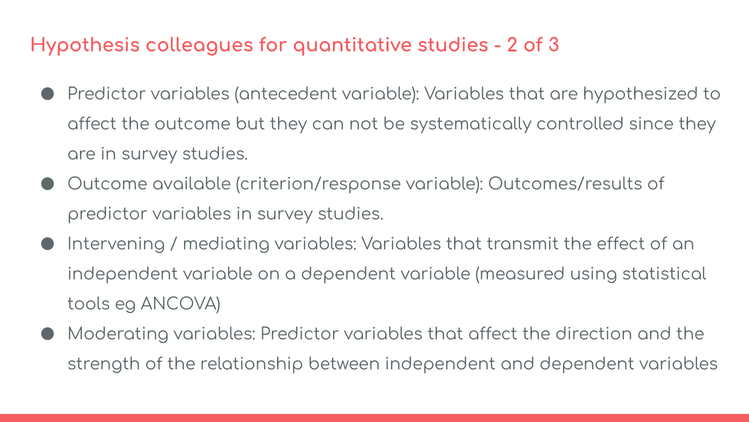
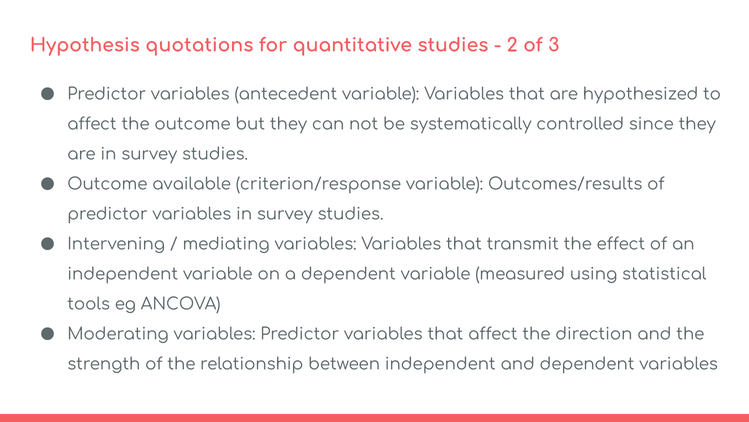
colleagues: colleagues -> quotations
